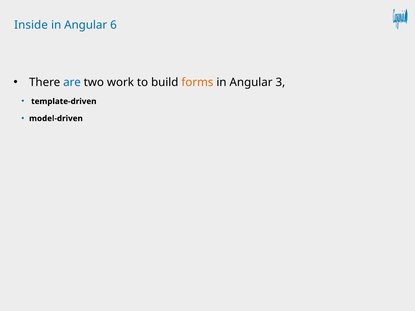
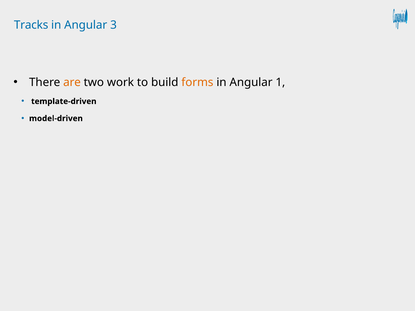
Inside: Inside -> Tracks
6: 6 -> 3
are colour: blue -> orange
3: 3 -> 1
